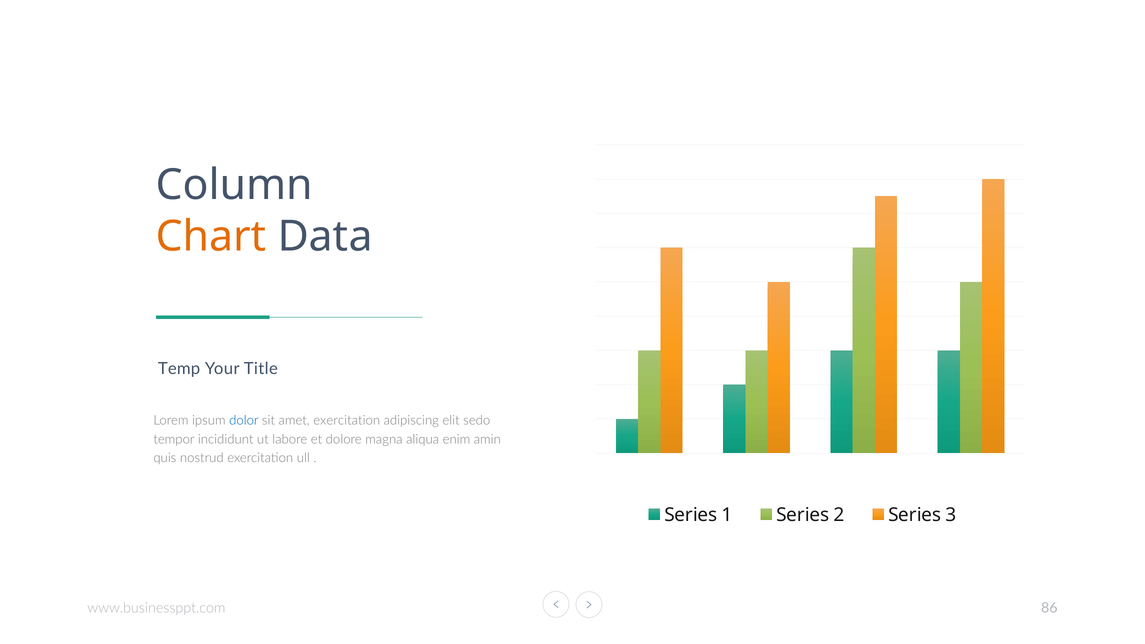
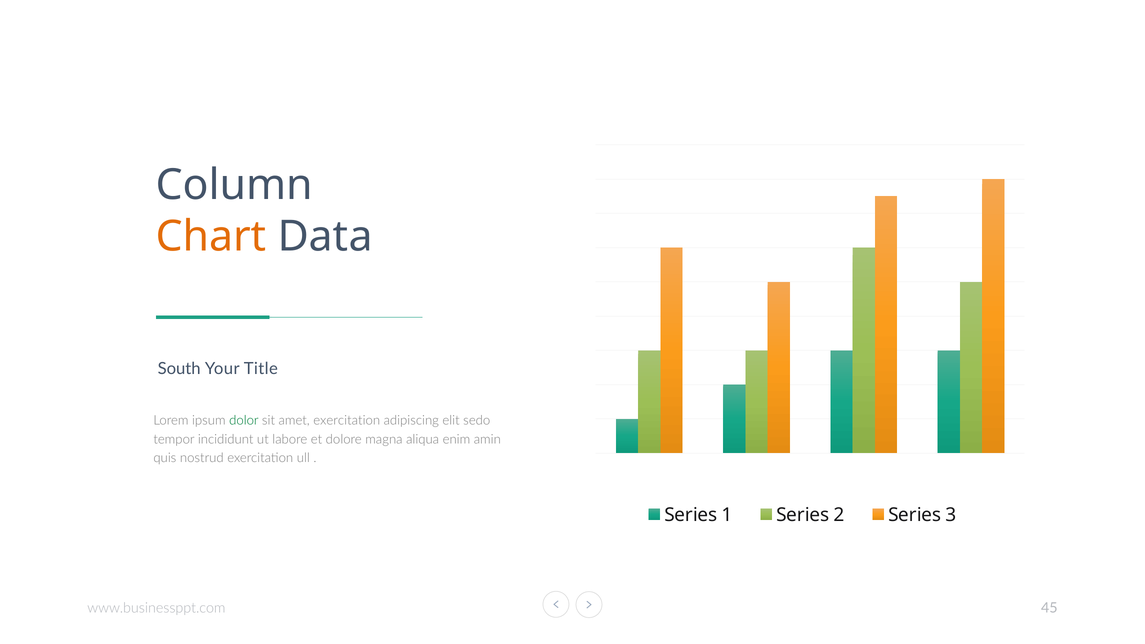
Temp: Temp -> South
dolor colour: blue -> green
86: 86 -> 45
